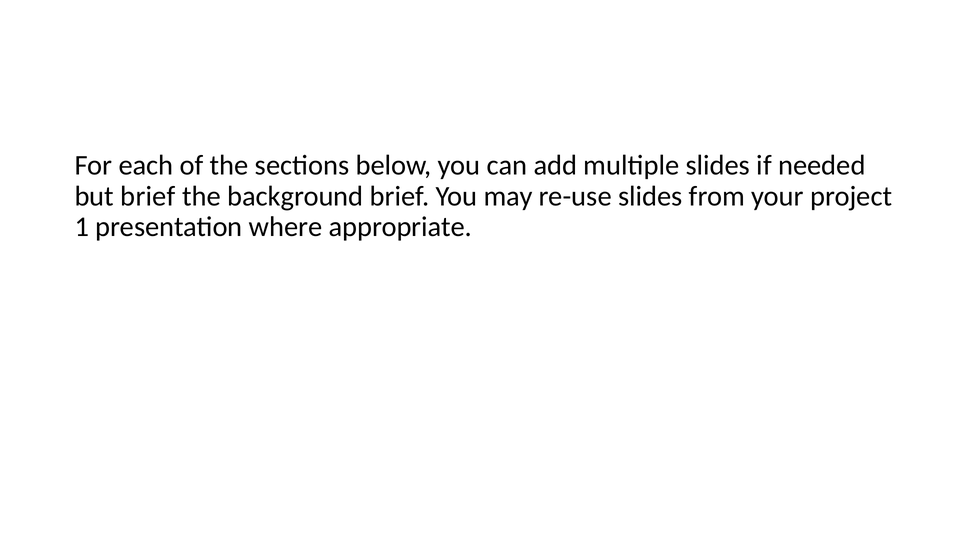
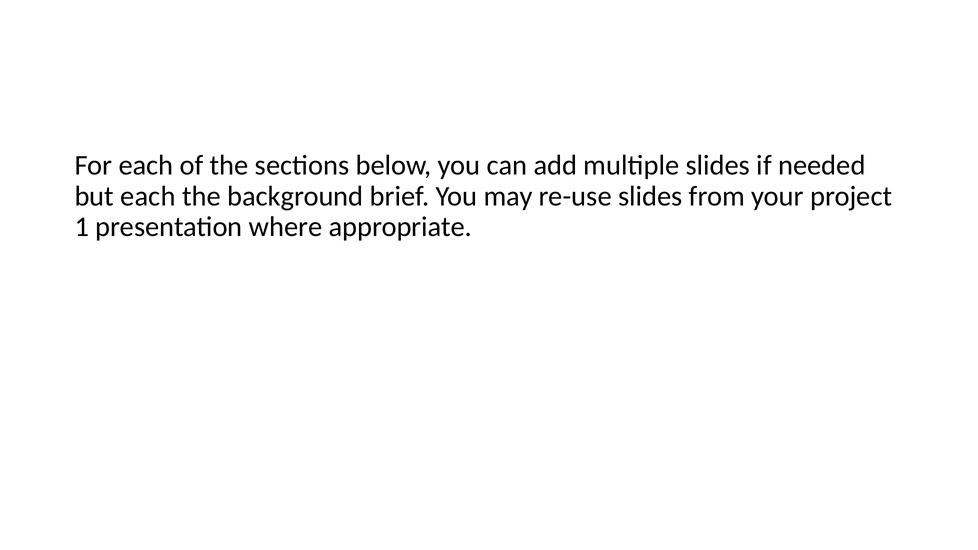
but brief: brief -> each
